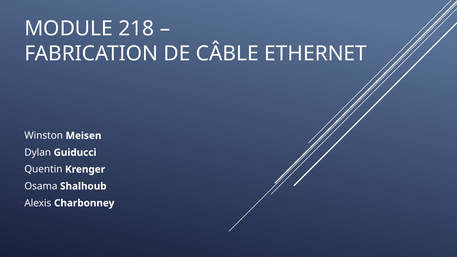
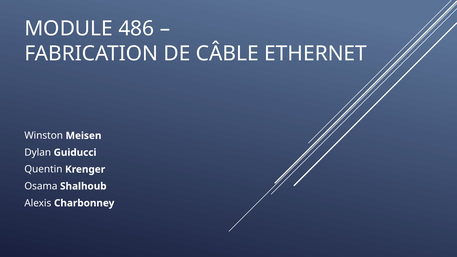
218: 218 -> 486
